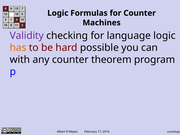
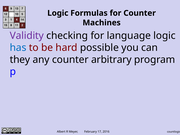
has colour: orange -> blue
with: with -> they
theorem: theorem -> arbitrary
